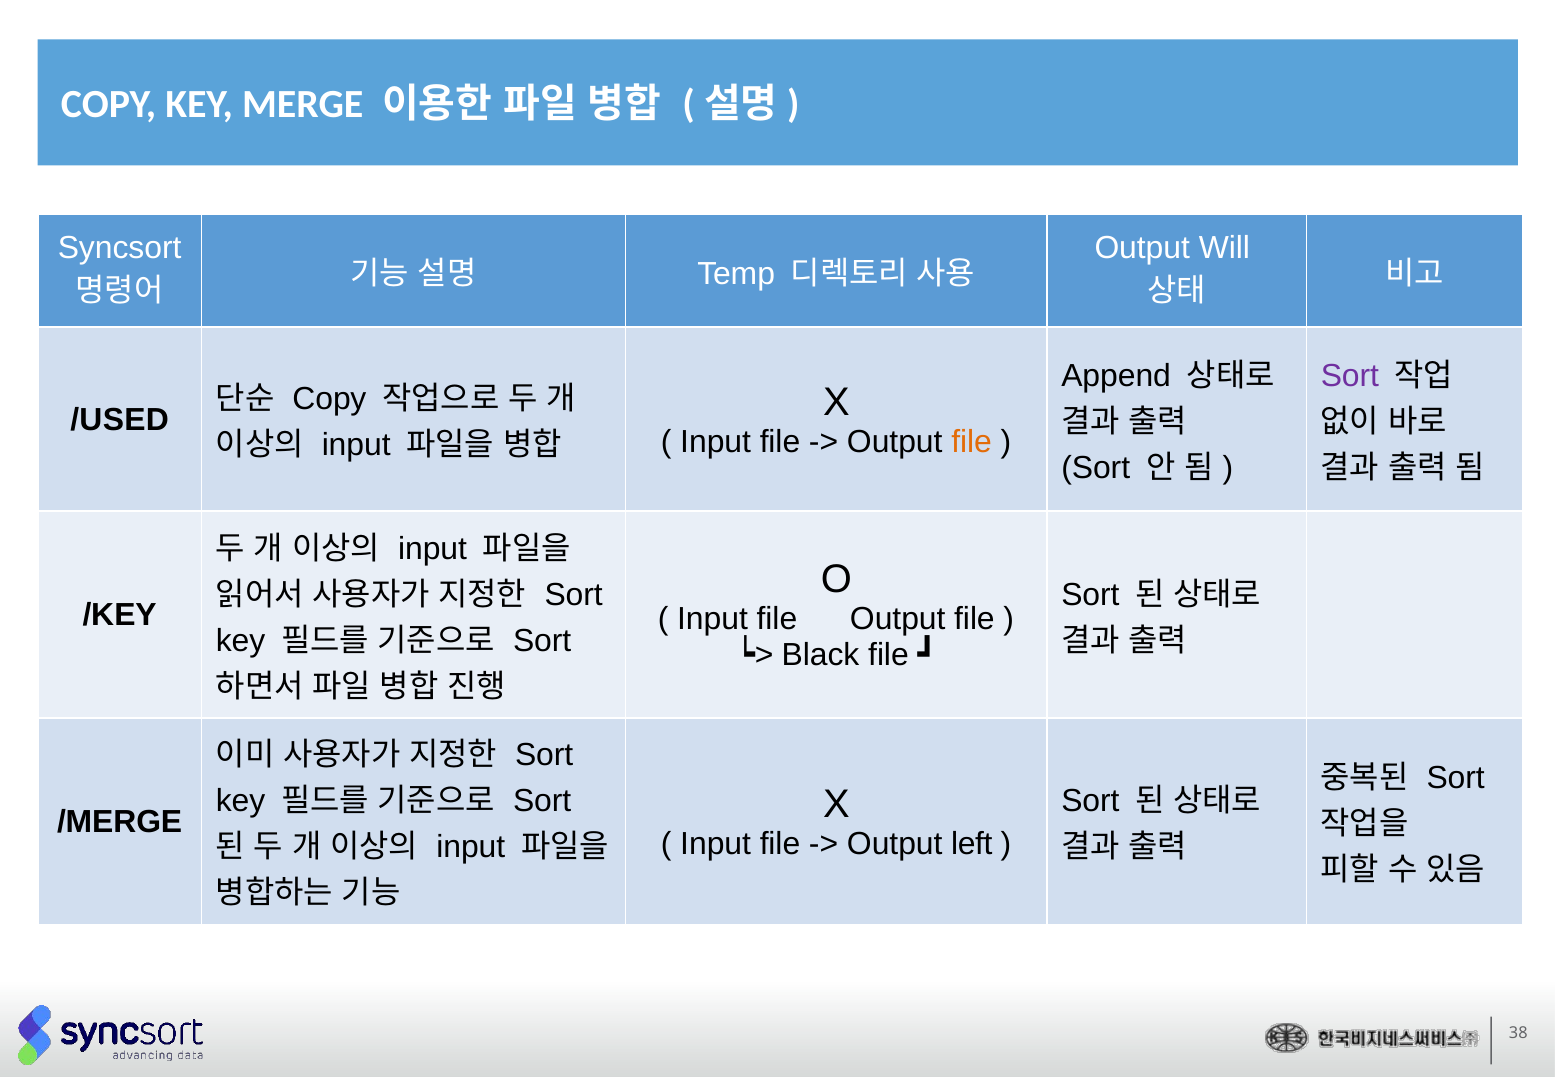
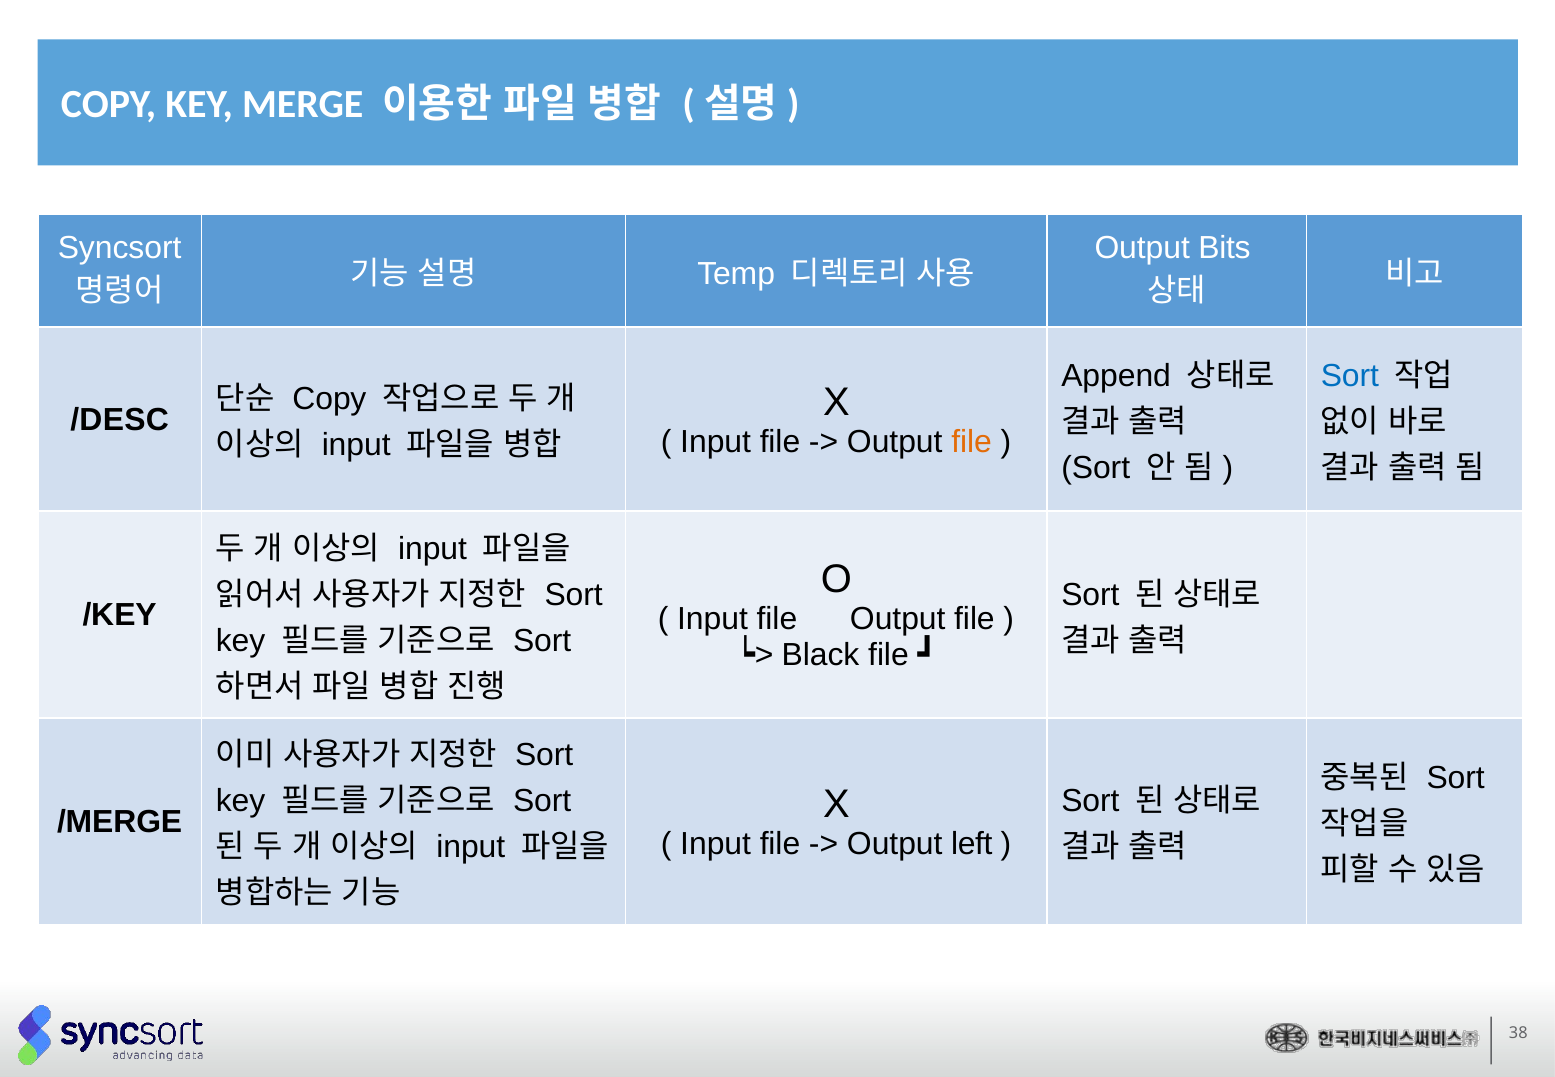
Will: Will -> Bits
Sort at (1350, 376) colour: purple -> blue
/USED: /USED -> /DESC
